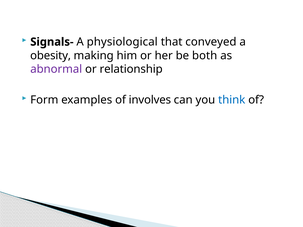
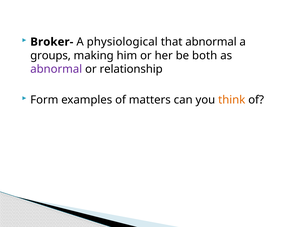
Signals-: Signals- -> Broker-
that conveyed: conveyed -> abnormal
obesity: obesity -> groups
involves: involves -> matters
think colour: blue -> orange
